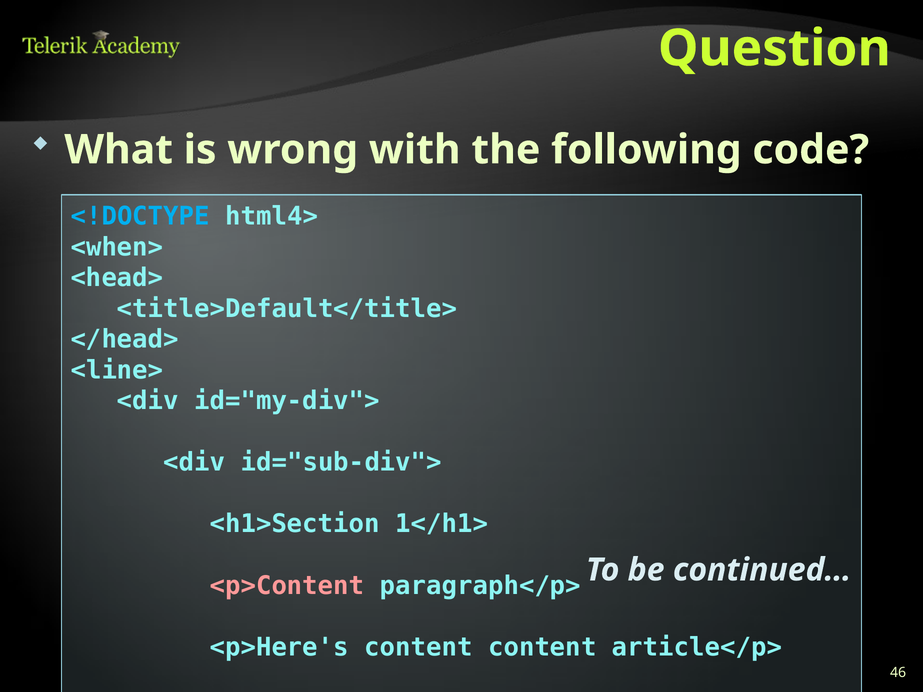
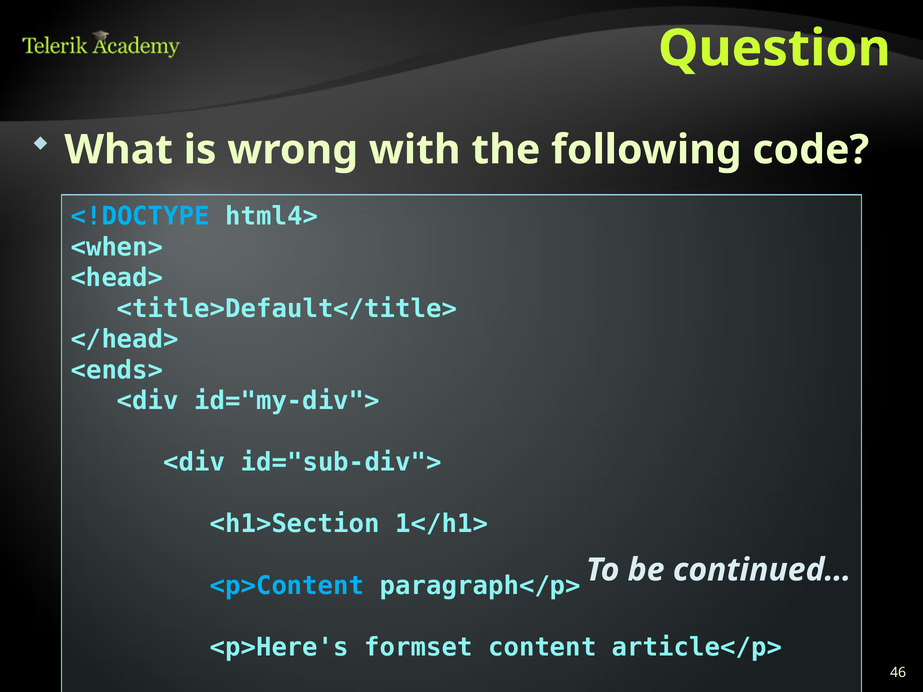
<line>: <line> -> <ends>
<p>Content colour: pink -> light blue
<p>Here's content: content -> formset
